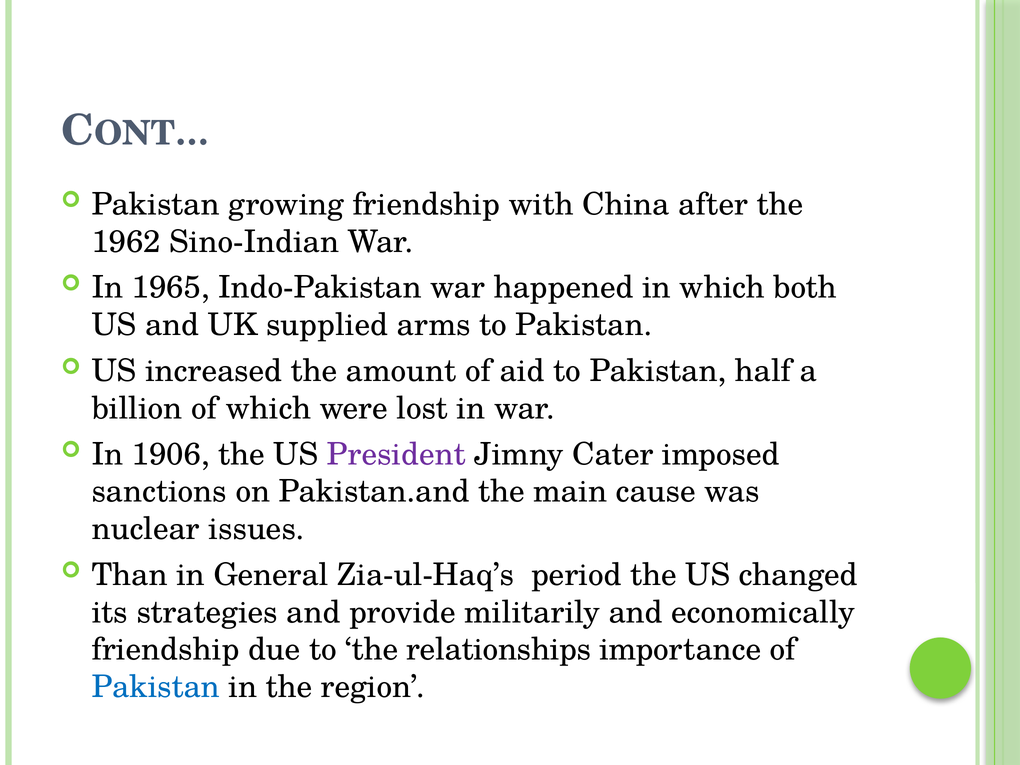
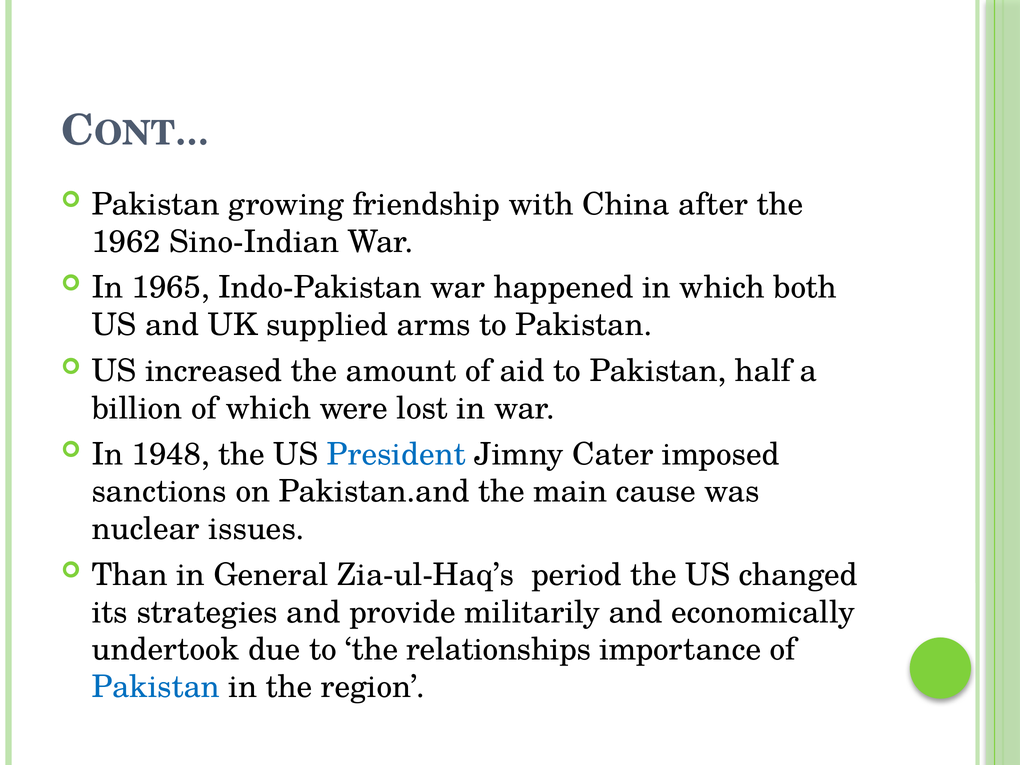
1906: 1906 -> 1948
President colour: purple -> blue
friendship at (166, 650): friendship -> undertook
